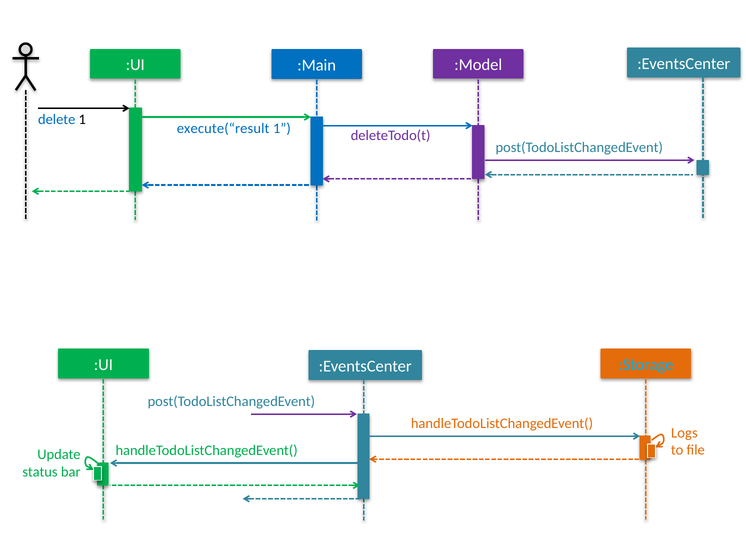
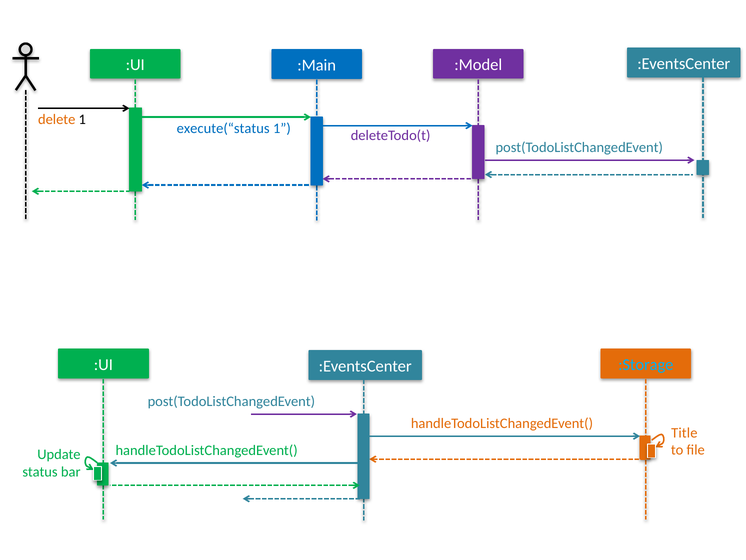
delete colour: blue -> orange
execute(“result: execute(“result -> execute(“status
Logs: Logs -> Title
